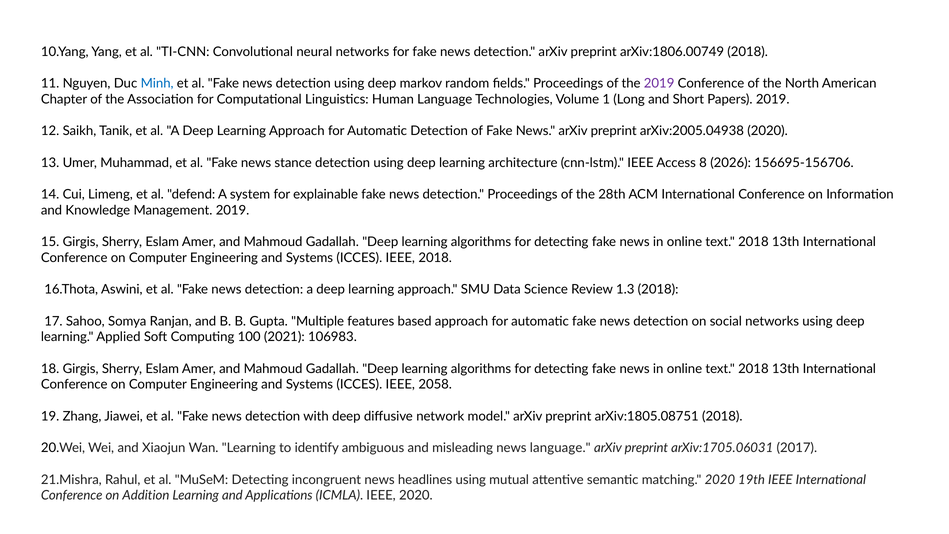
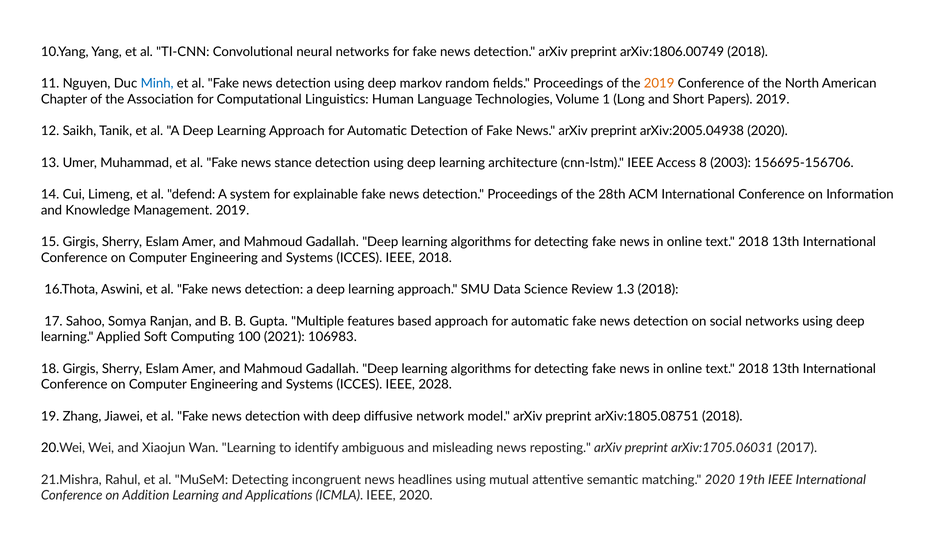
2019 at (659, 83) colour: purple -> orange
2026: 2026 -> 2003
2058: 2058 -> 2028
news language: language -> reposting
